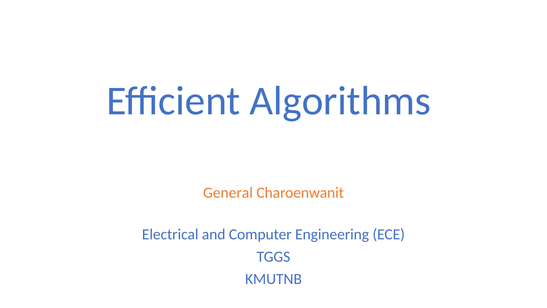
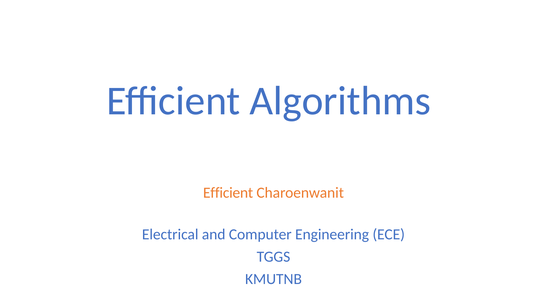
General at (228, 193): General -> Efficient
